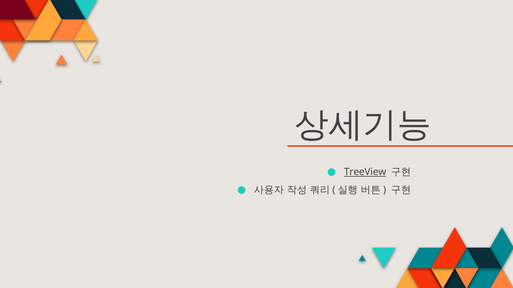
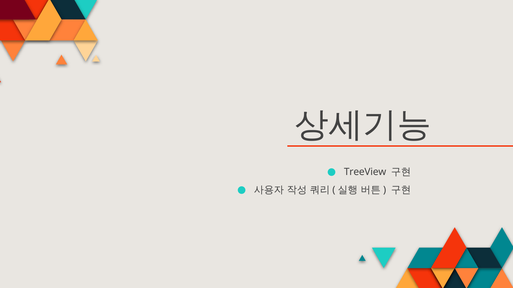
TreeView underline: present -> none
